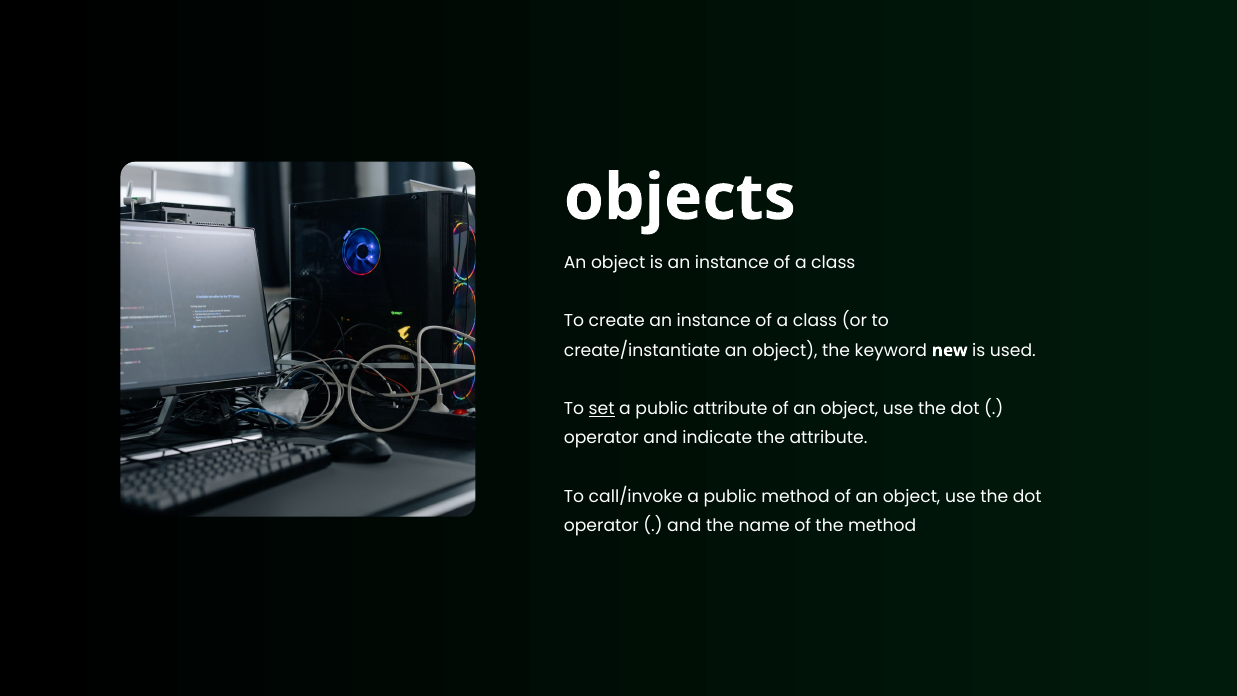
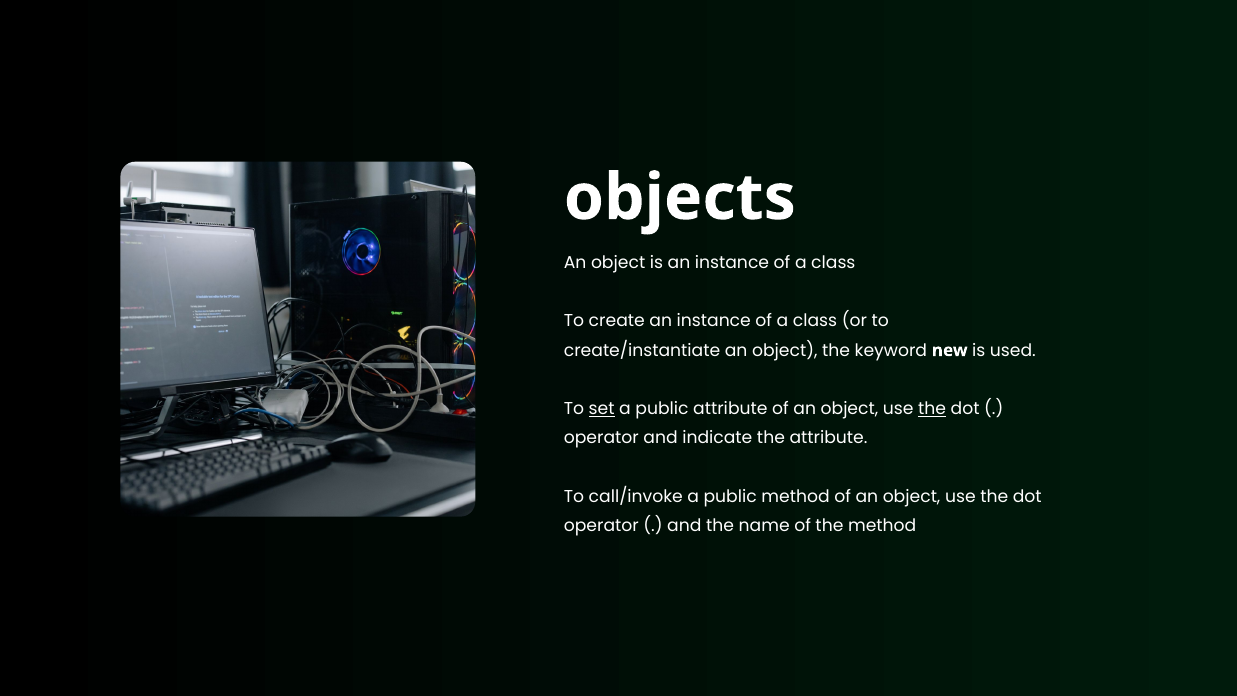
the at (932, 409) underline: none -> present
